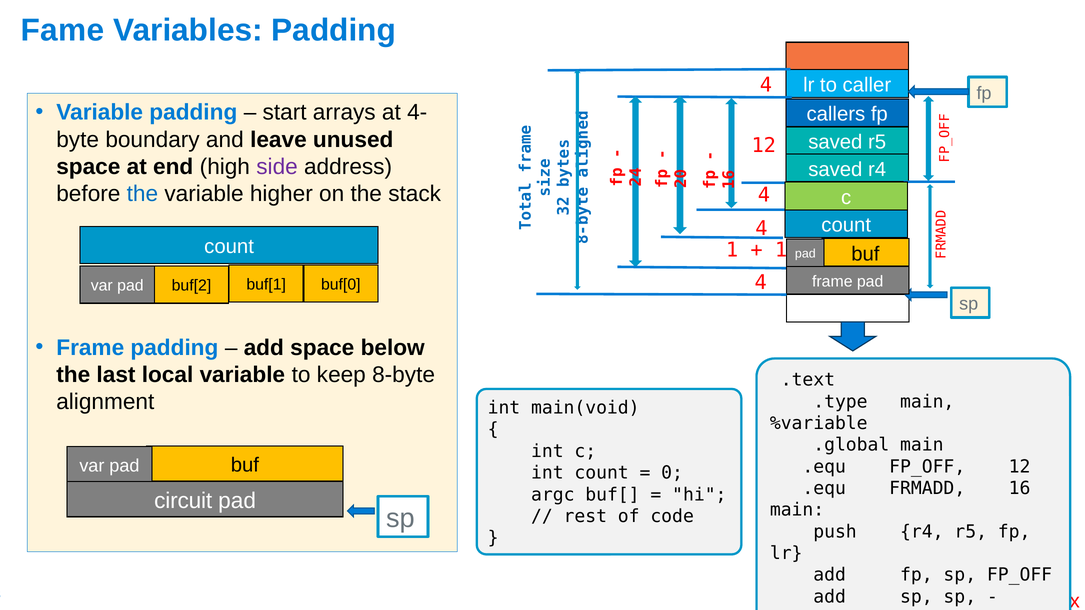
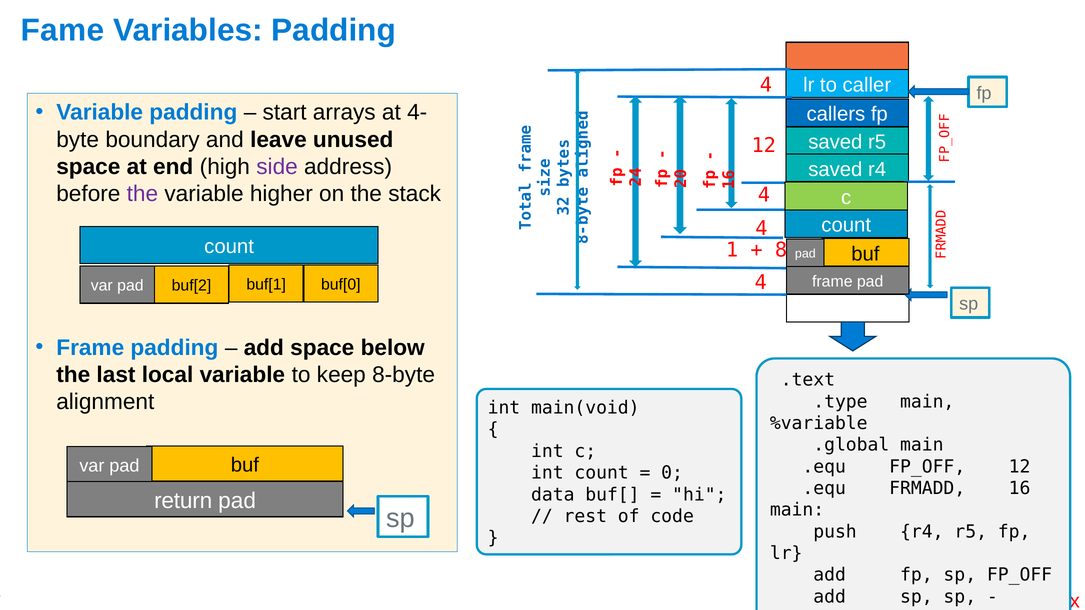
the at (142, 194) colour: blue -> purple
1 at (781, 250): 1 -> 8
argc: argc -> data
circuit: circuit -> return
